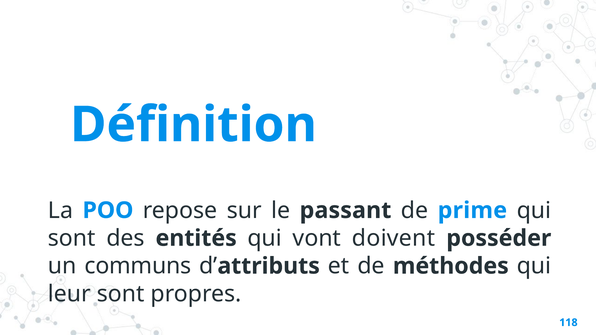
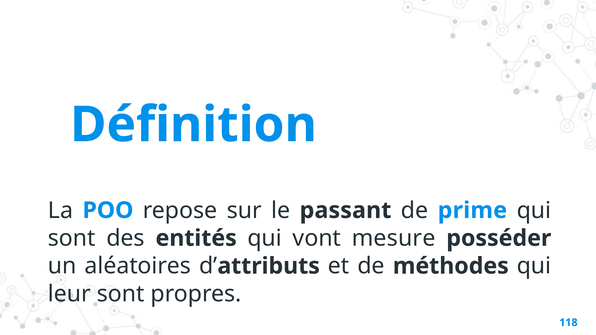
doivent: doivent -> mesure
communs: communs -> aléatoires
